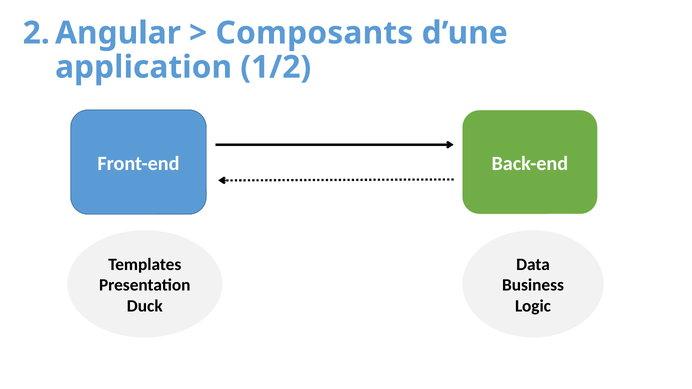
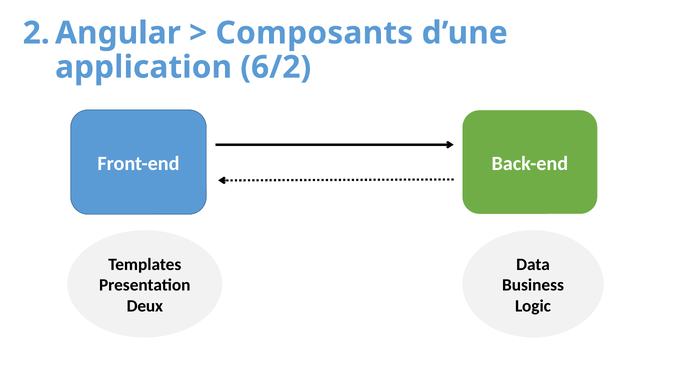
1/2: 1/2 -> 6/2
Duck: Duck -> Deux
